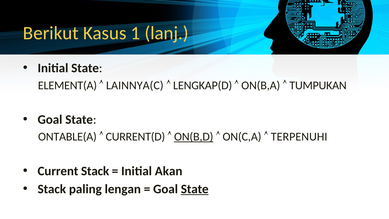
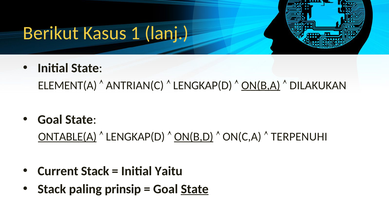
LAINNYA(C: LAINNYA(C -> ANTRIAN(C
ON(B,A underline: none -> present
TUMPUKAN: TUMPUKAN -> DILAKUKAN
ONTABLE(A underline: none -> present
CURRENT(D at (135, 137): CURRENT(D -> LENGKAP(D
Akan: Akan -> Yaitu
lengan: lengan -> prinsip
